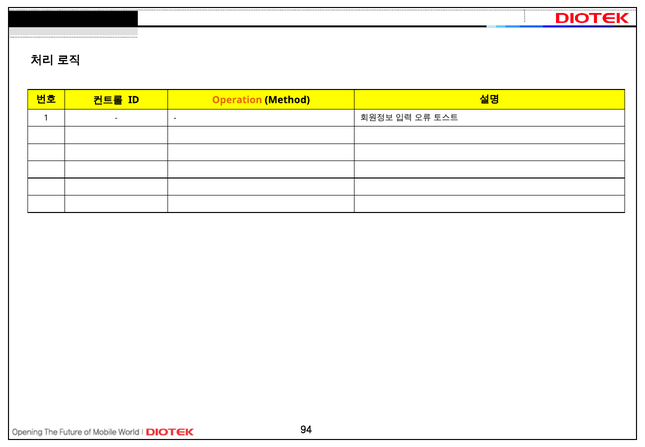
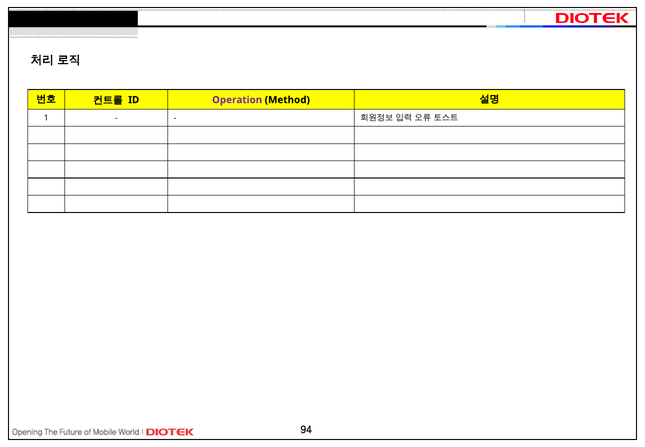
Operation colour: orange -> purple
